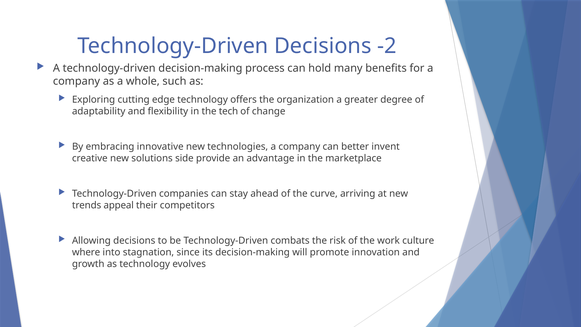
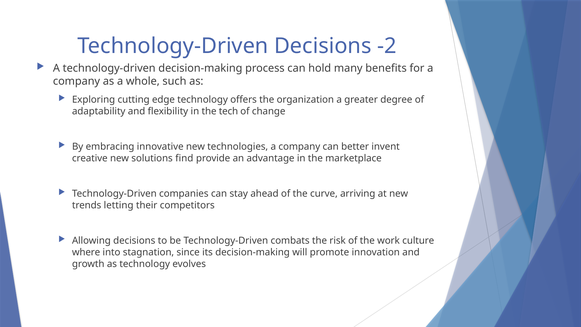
side: side -> find
appeal: appeal -> letting
